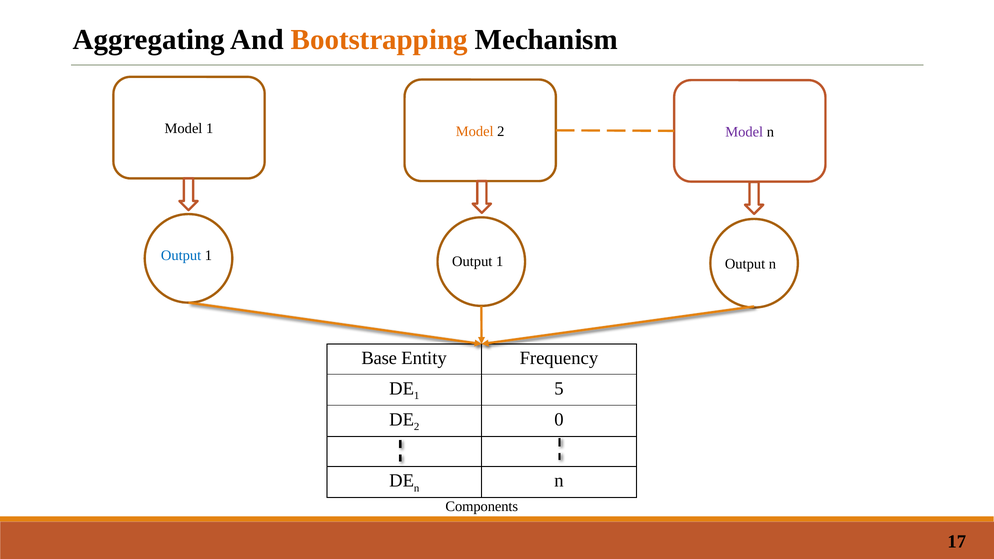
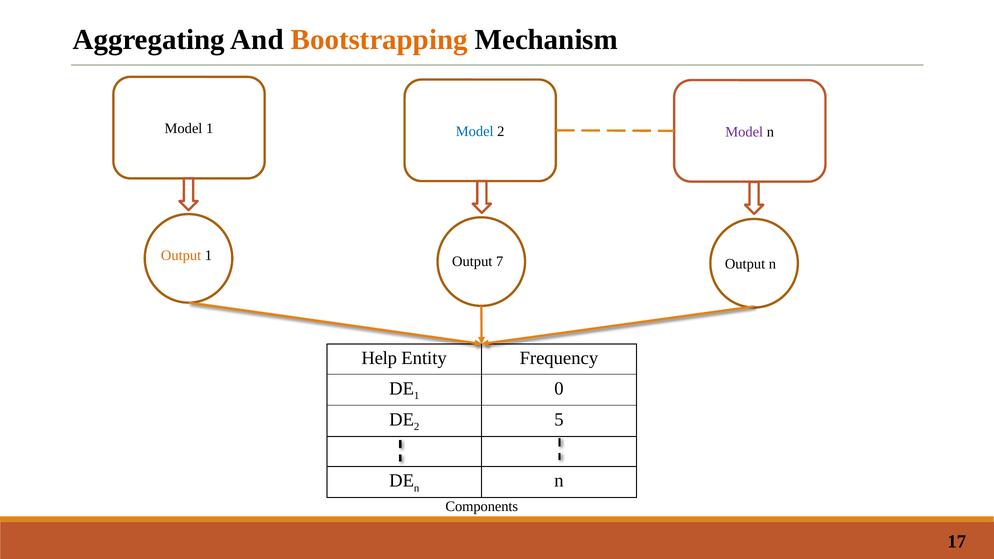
Model at (475, 131) colour: orange -> blue
Output at (181, 255) colour: blue -> orange
1 Output 1: 1 -> 7
Base: Base -> Help
5: 5 -> 0
0: 0 -> 5
